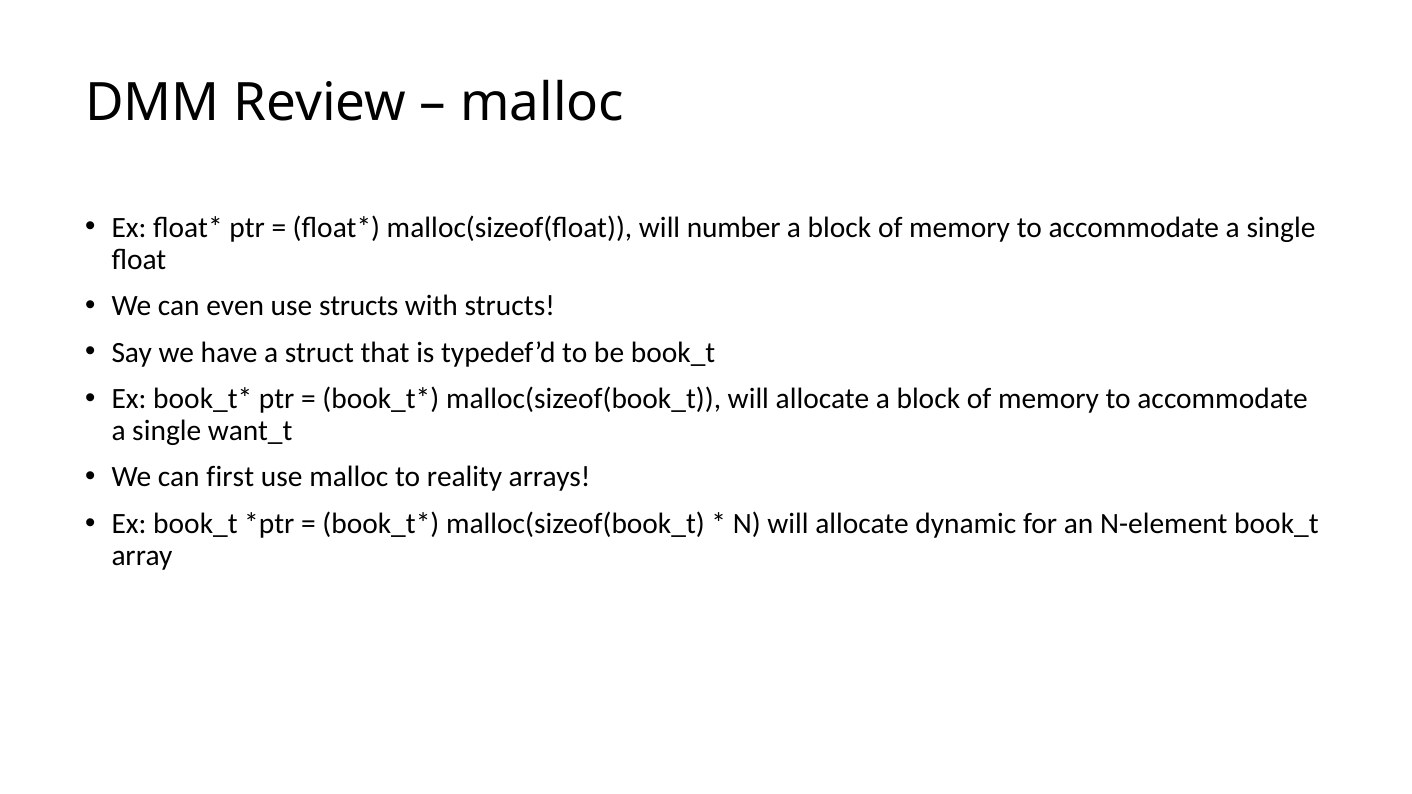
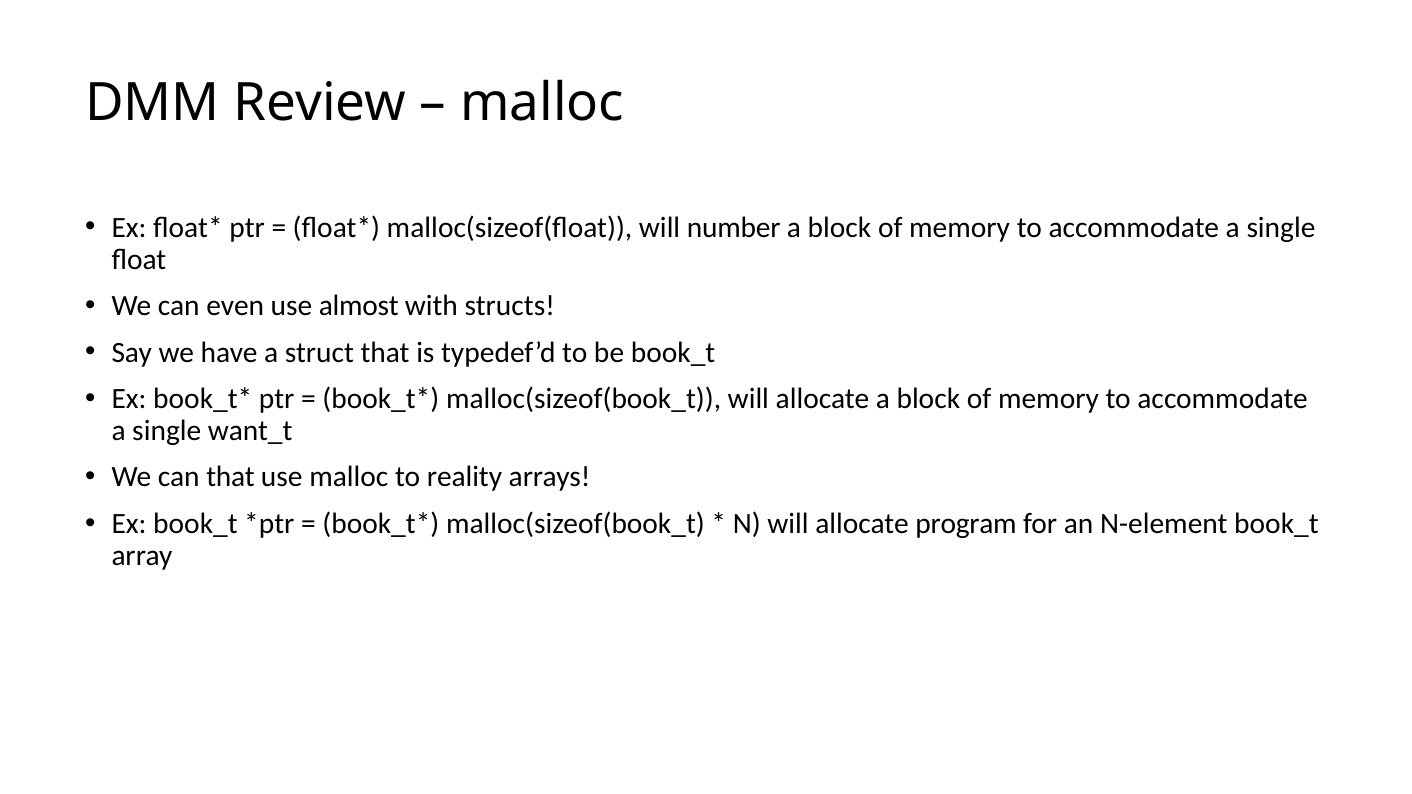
use structs: structs -> almost
can first: first -> that
dynamic: dynamic -> program
